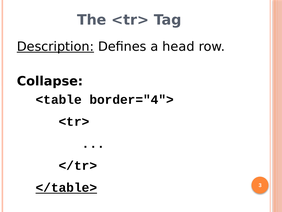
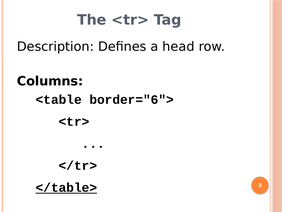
Description underline: present -> none
Collapse: Collapse -> Columns
border="4">: border="4"> -> border="6">
